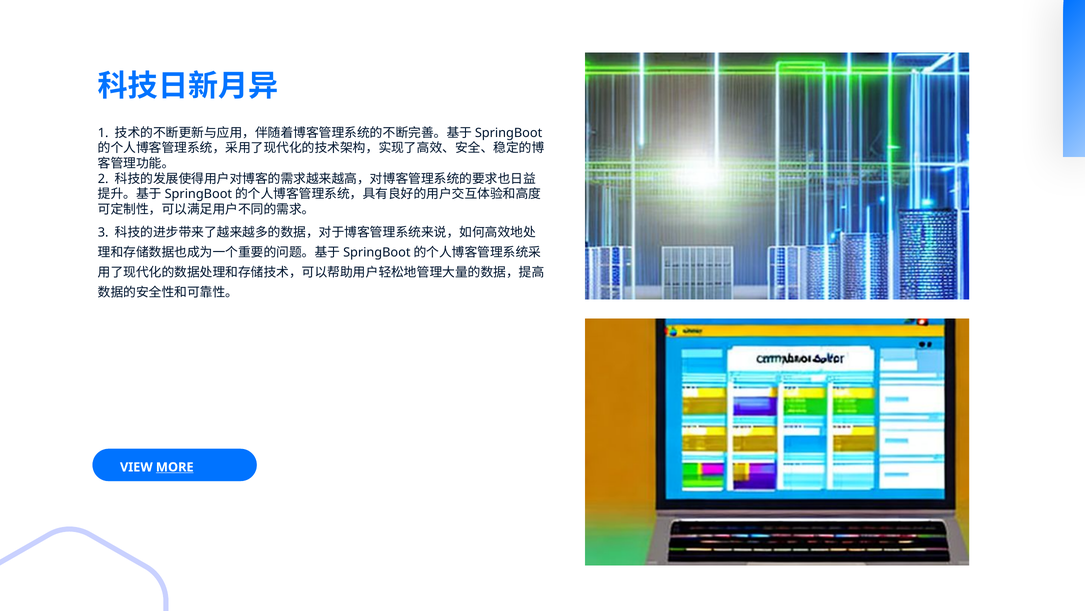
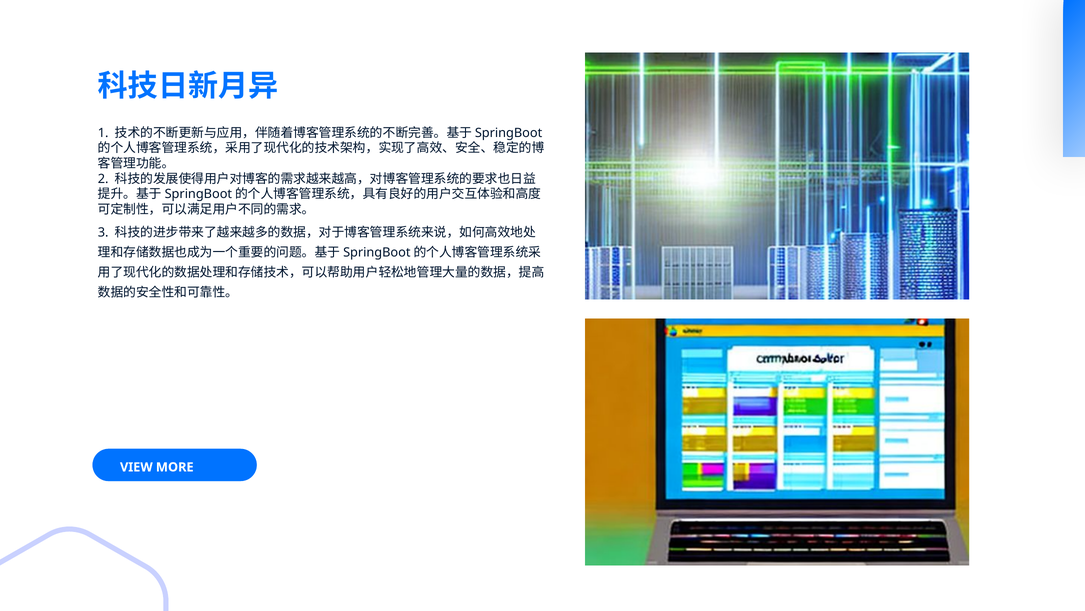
MORE underline: present -> none
